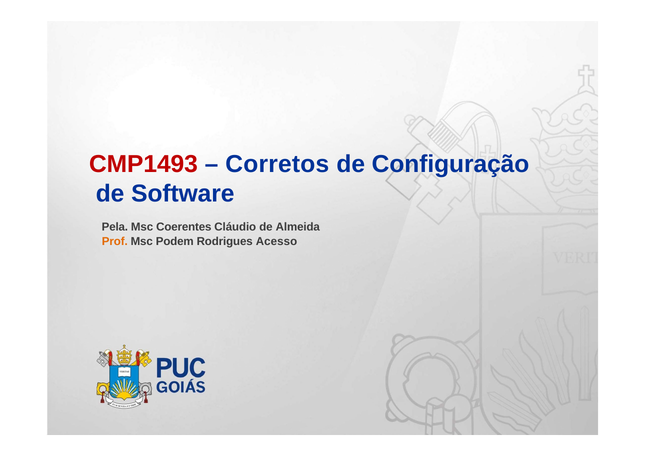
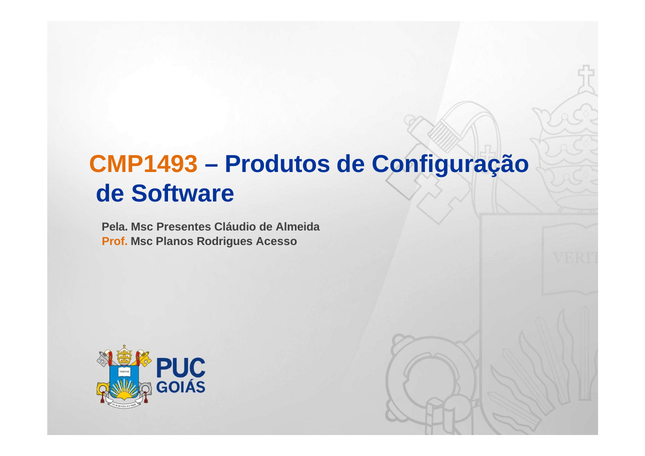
CMP1493 colour: red -> orange
Corretos: Corretos -> Produtos
Coerentes: Coerentes -> Presentes
Podem: Podem -> Planos
